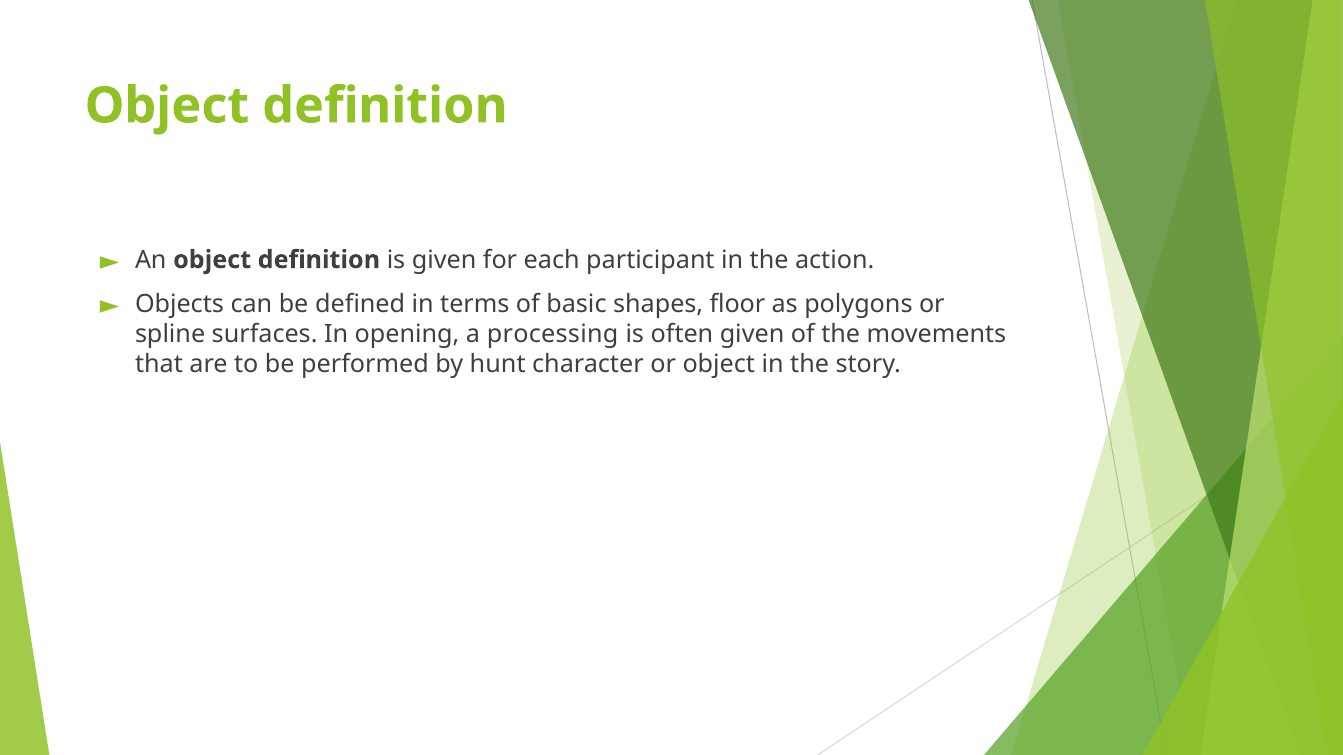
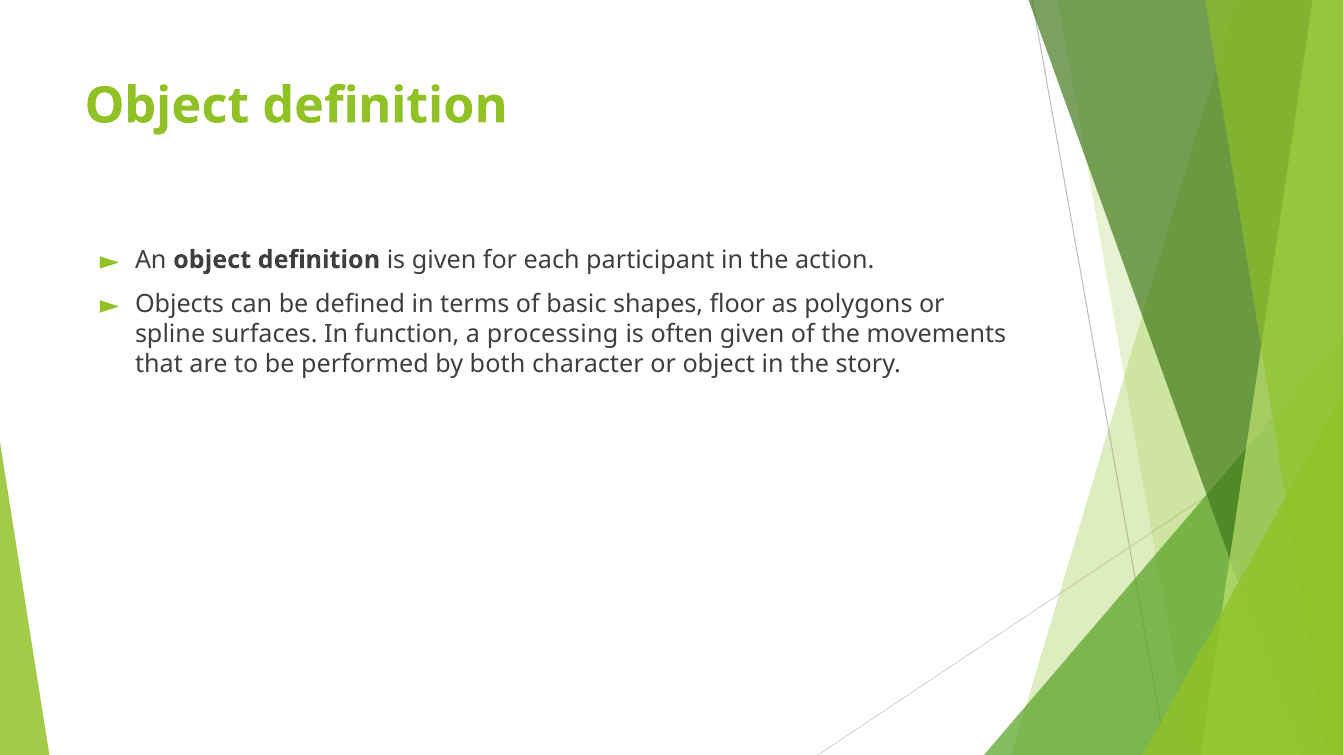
opening: opening -> function
hunt: hunt -> both
